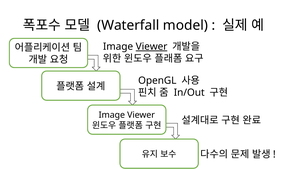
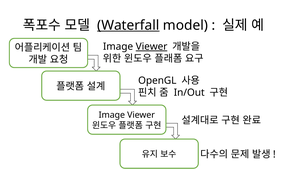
Waterfall underline: none -> present
